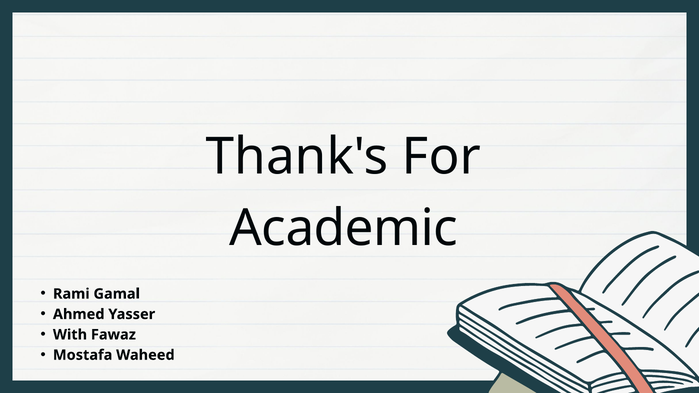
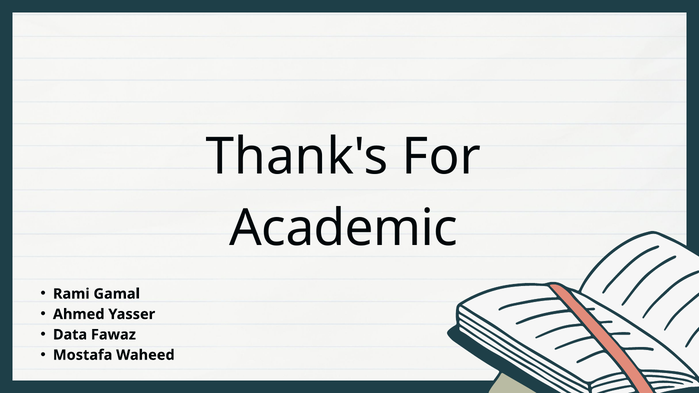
With: With -> Data
